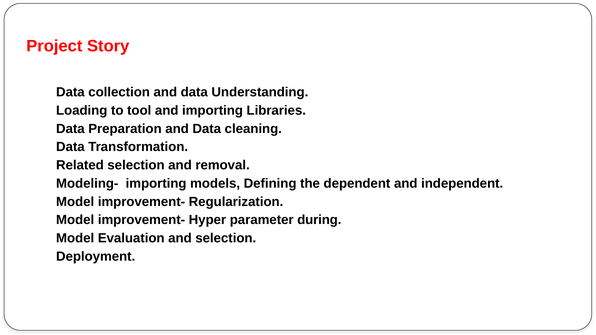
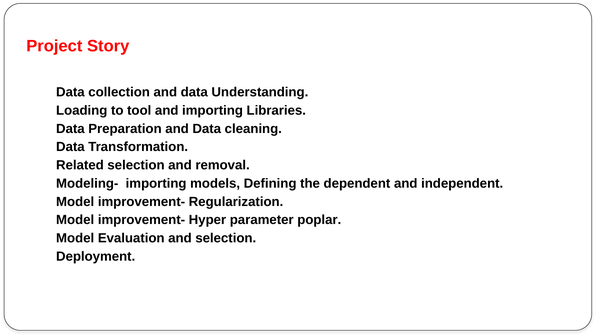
during: during -> poplar
